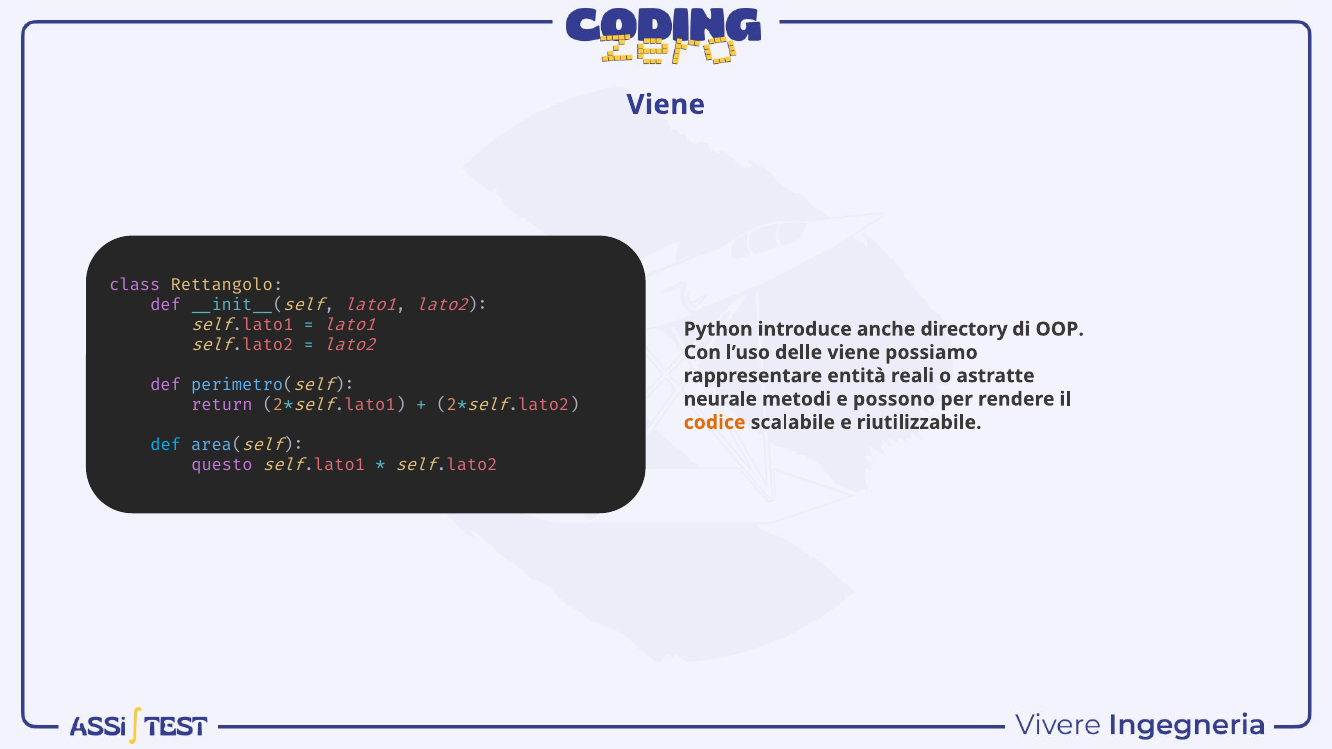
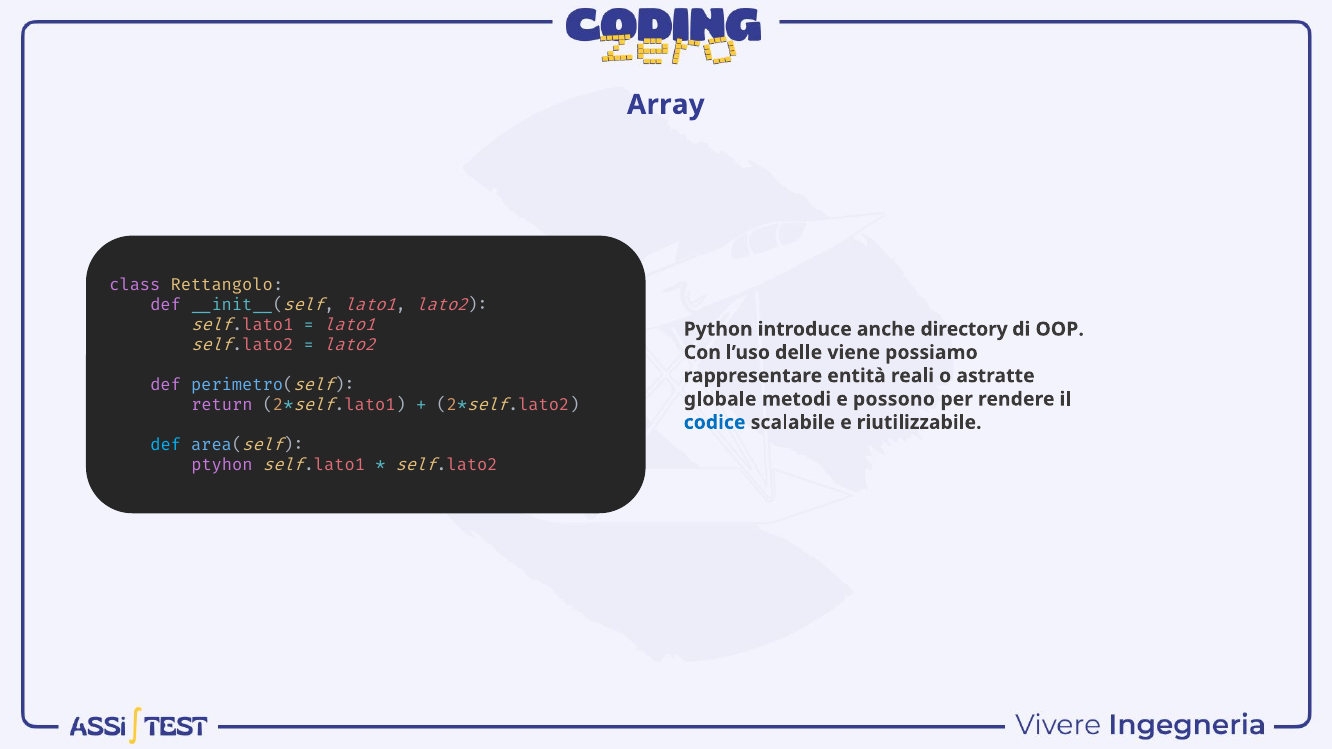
Viene at (666, 105): Viene -> Array
neurale: neurale -> globale
codice colour: orange -> blue
questo: questo -> ptyhon
